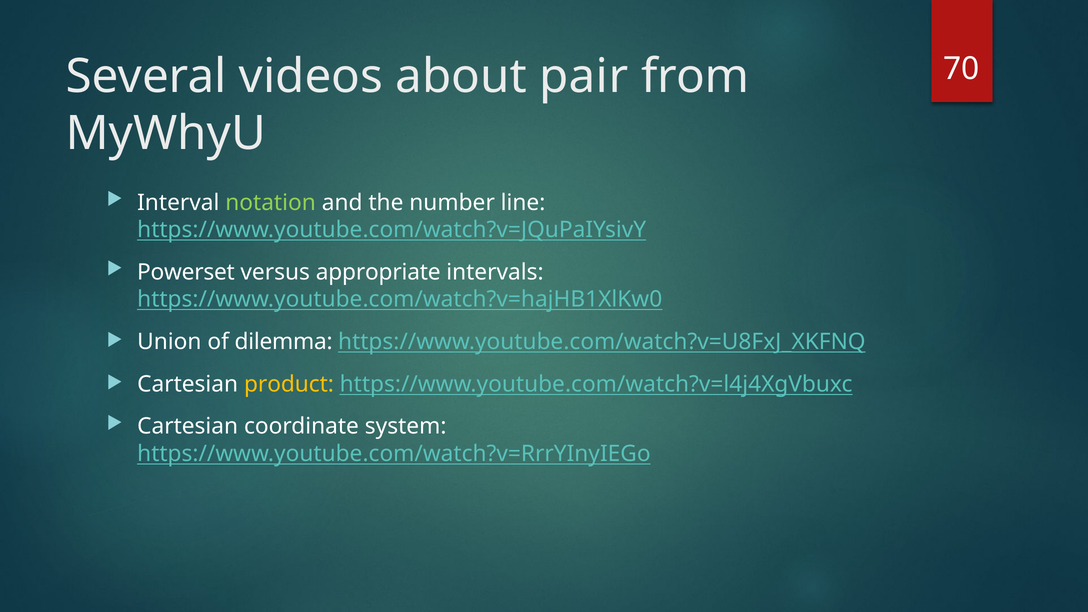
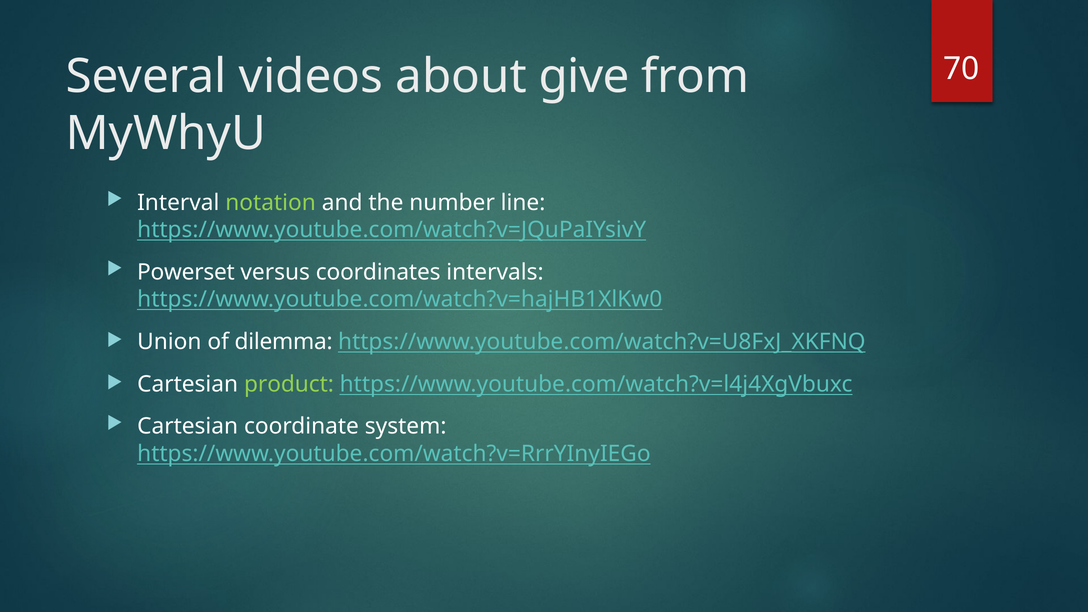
pair: pair -> give
appropriate: appropriate -> coordinates
product colour: yellow -> light green
